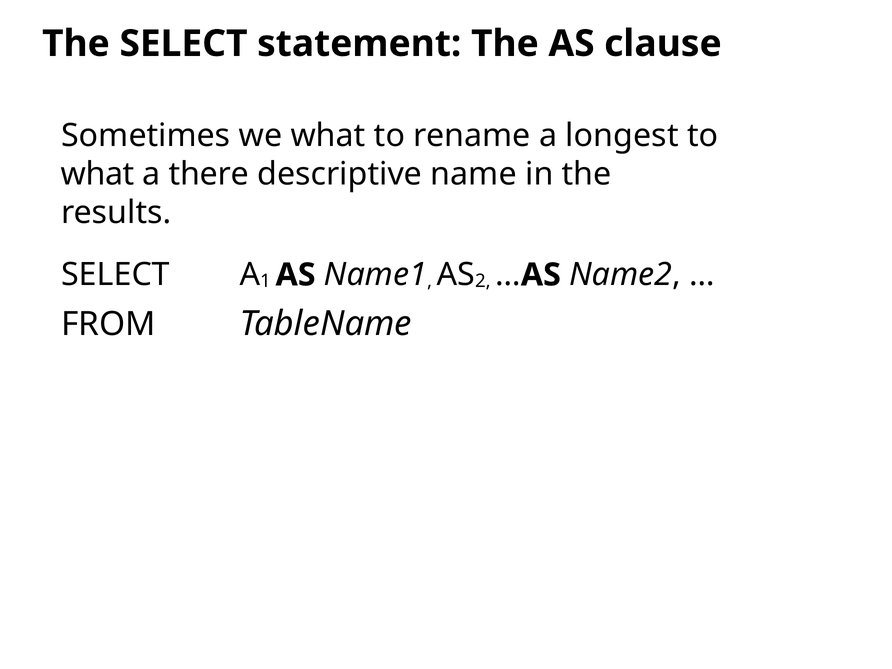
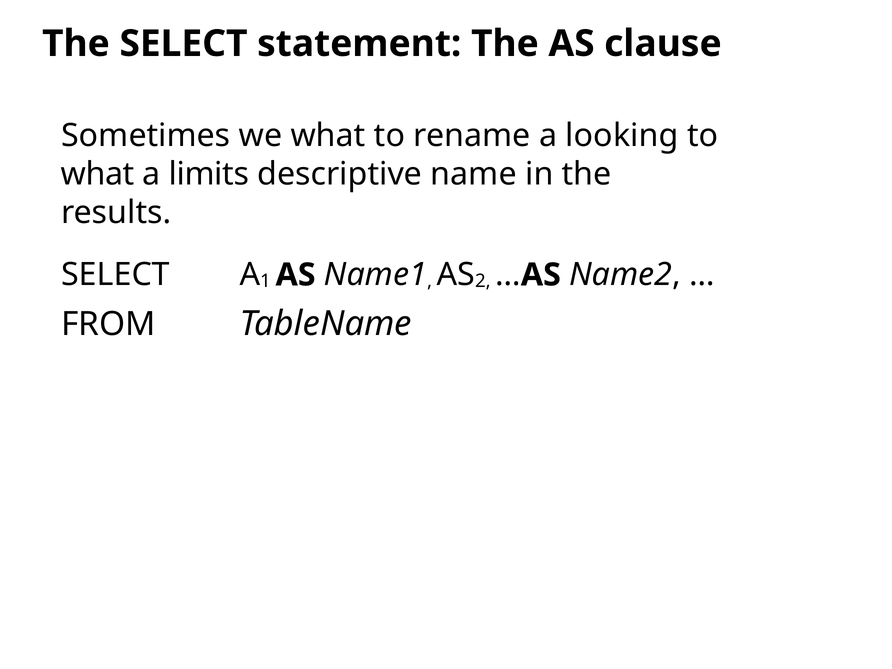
longest: longest -> looking
there: there -> limits
